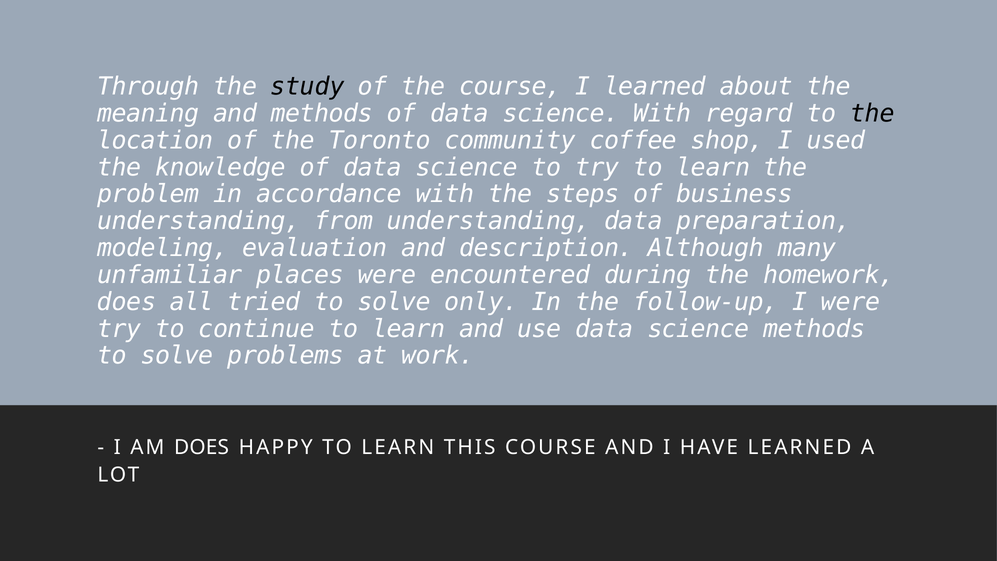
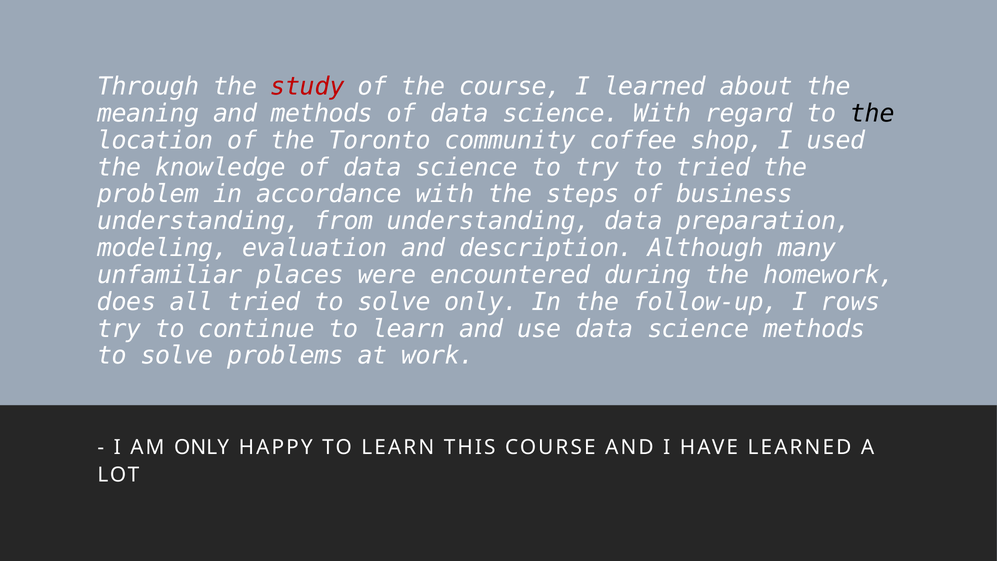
study colour: black -> red
try to learn: learn -> tried
I were: were -> rows
AM DOES: DOES -> ONLY
